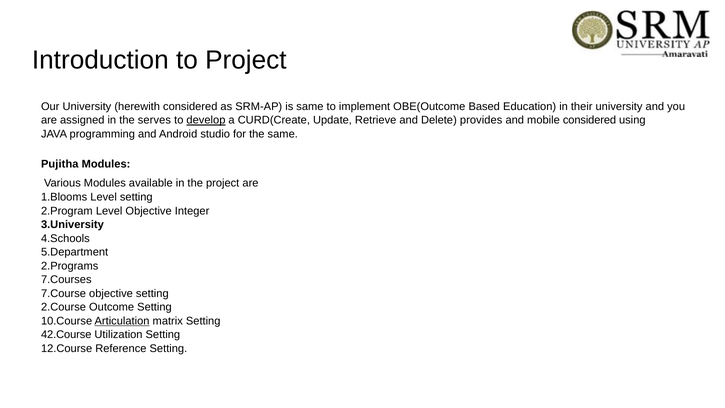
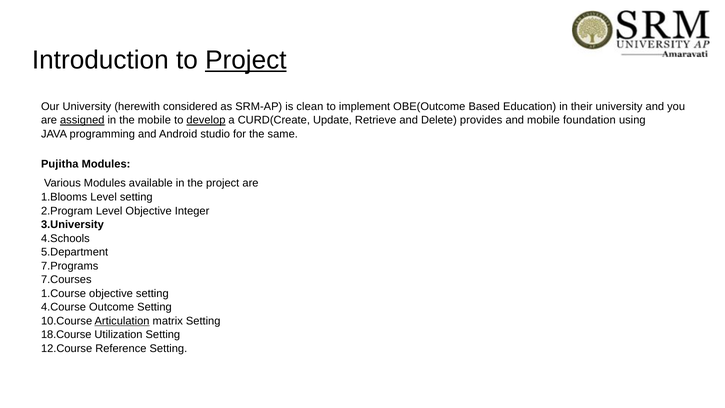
Project at (246, 60) underline: none -> present
is same: same -> clean
assigned underline: none -> present
the serves: serves -> mobile
mobile considered: considered -> foundation
2.Programs: 2.Programs -> 7.Programs
7.Course: 7.Course -> 1.Course
2.Course: 2.Course -> 4.Course
42.Course: 42.Course -> 18.Course
